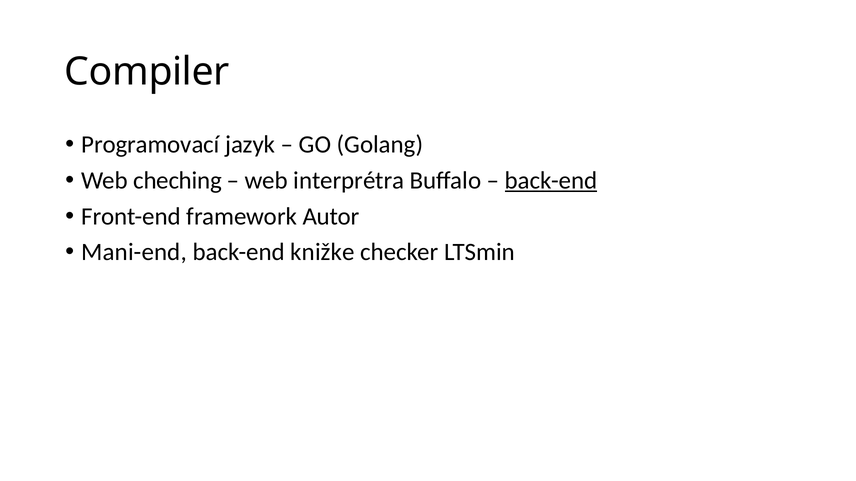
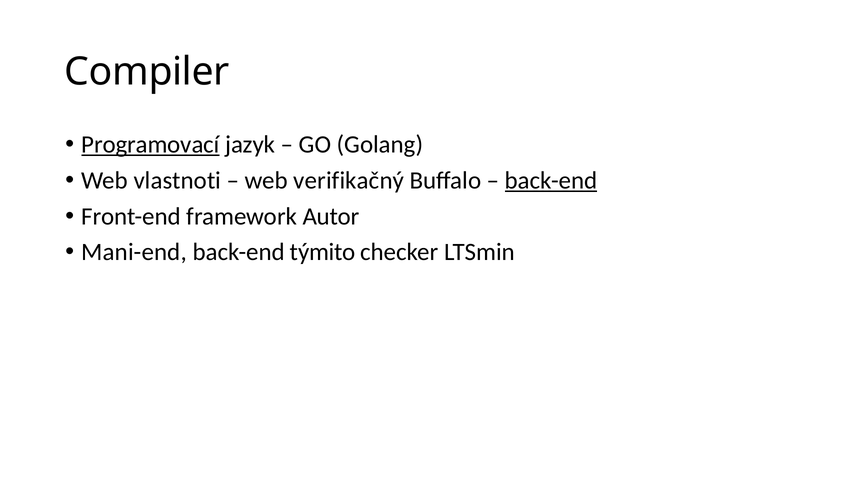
Programovací underline: none -> present
cheching: cheching -> vlastnoti
interprétra: interprétra -> verifikačný
knižke: knižke -> týmito
